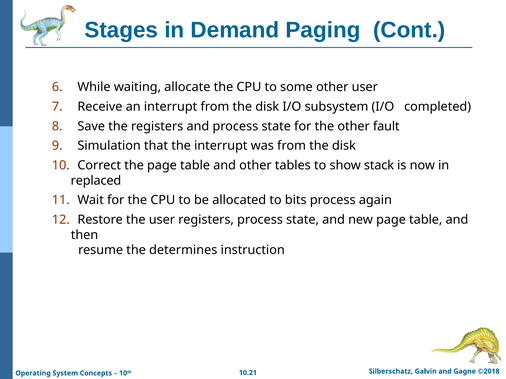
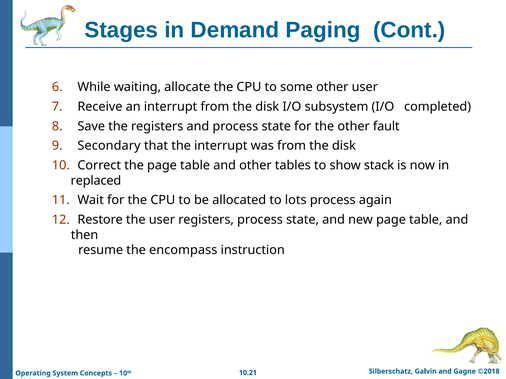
Simulation: Simulation -> Secondary
bits: bits -> lots
determines: determines -> encompass
